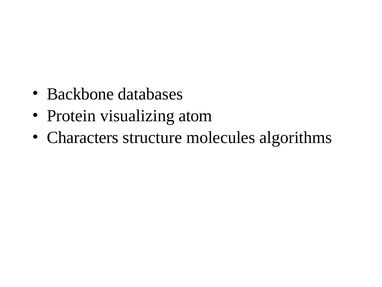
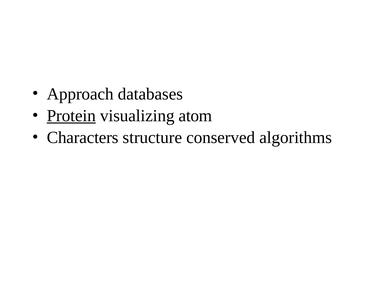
Backbone: Backbone -> Approach
Protein underline: none -> present
molecules: molecules -> conserved
